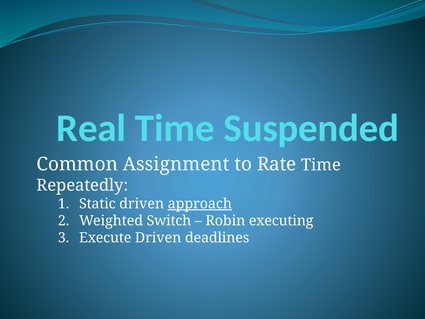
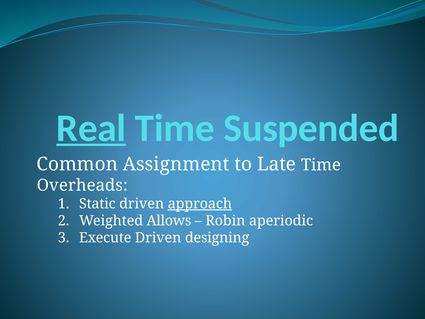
Real underline: none -> present
Rate: Rate -> Late
Repeatedly: Repeatedly -> Overheads
Switch: Switch -> Allows
executing: executing -> aperiodic
deadlines: deadlines -> designing
